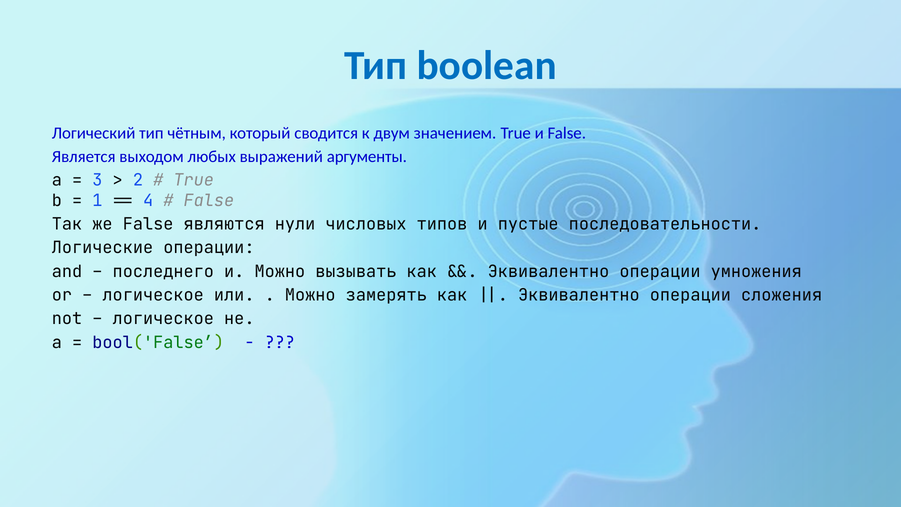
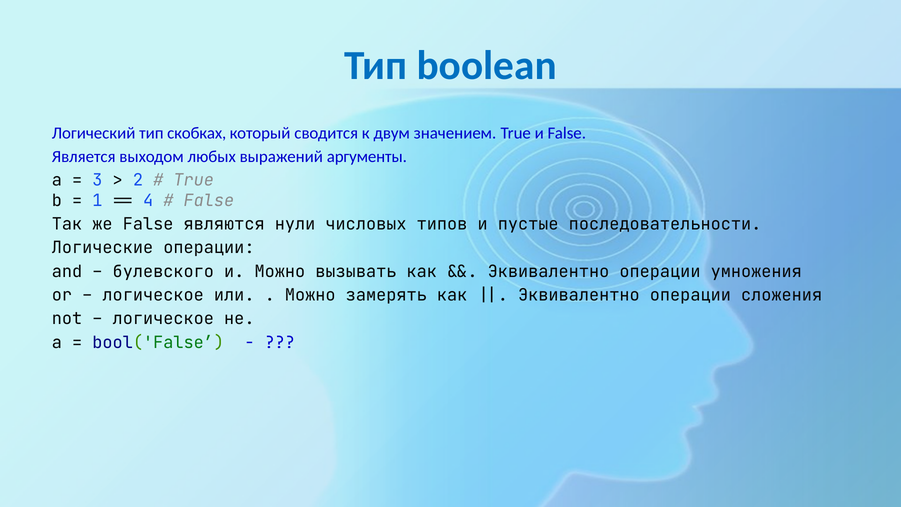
чётным: чётным -> скобках
последнего: последнего -> булевского
